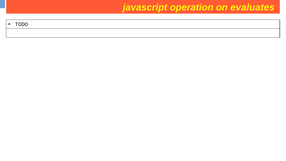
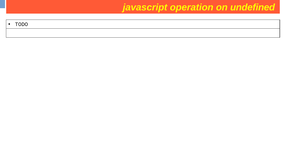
evaluates: evaluates -> undefined
